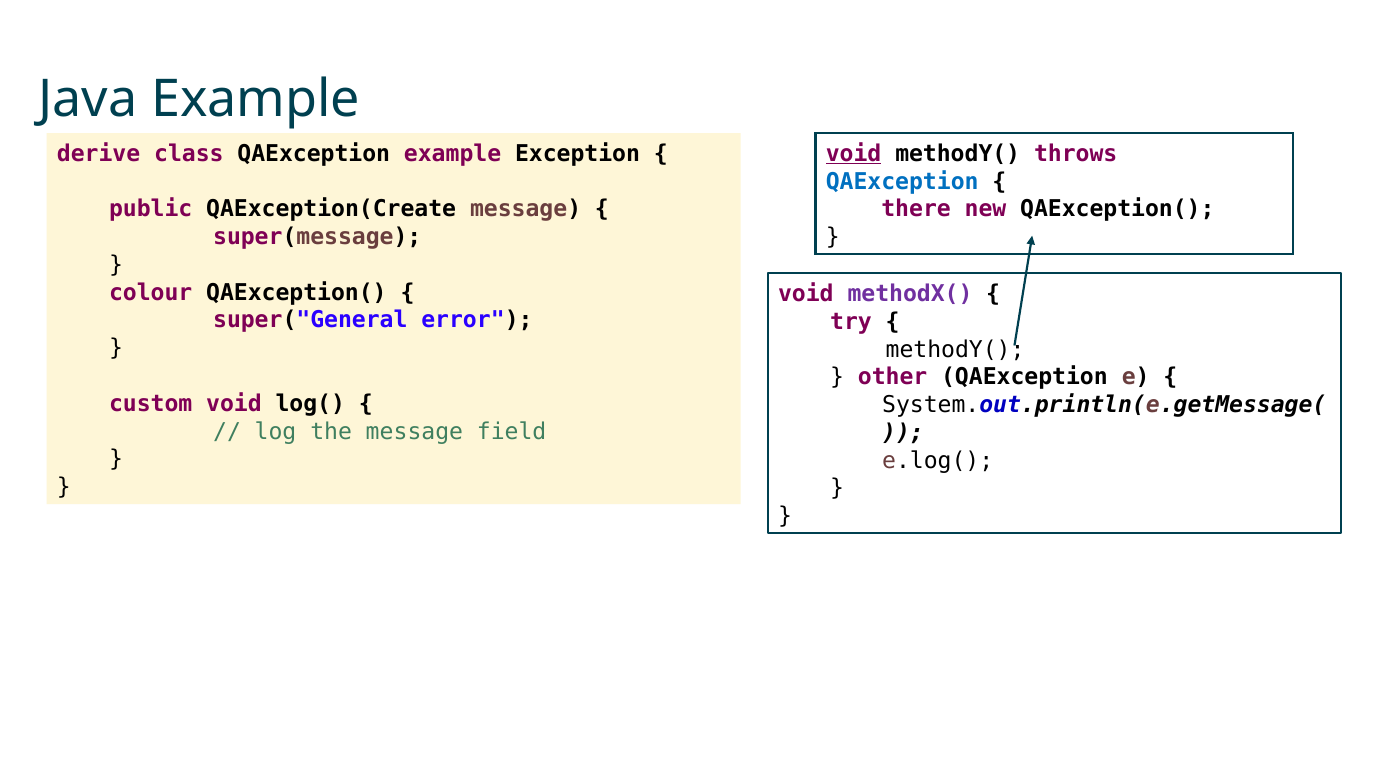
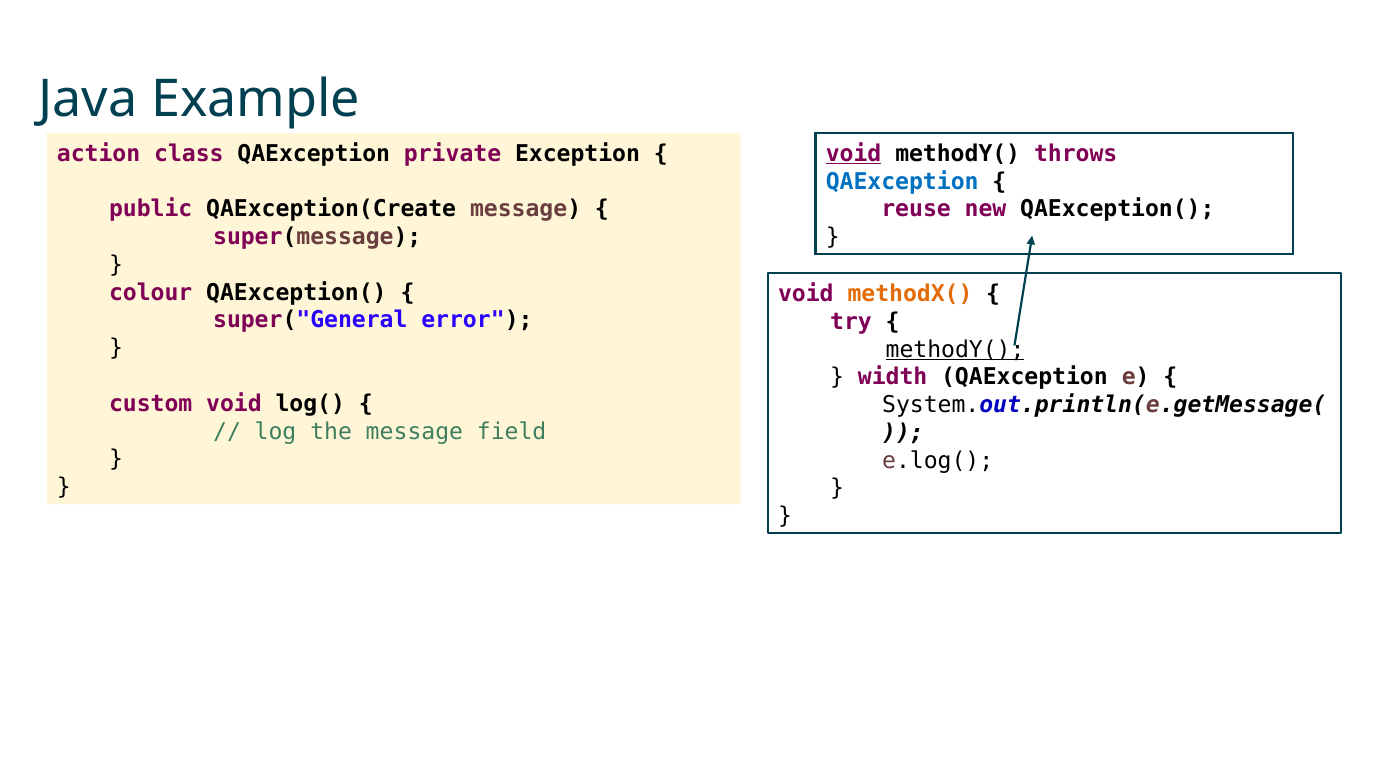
derive: derive -> action
QAException example: example -> private
there: there -> reuse
methodX( colour: purple -> orange
methodY( at (955, 349) underline: none -> present
other: other -> width
